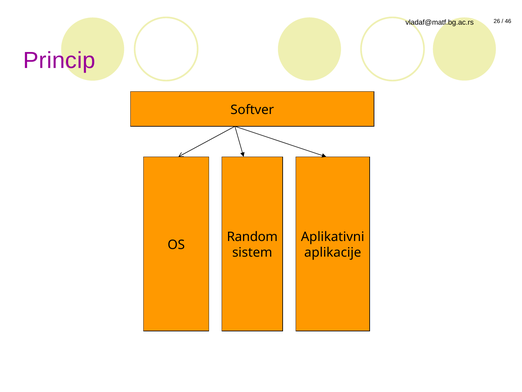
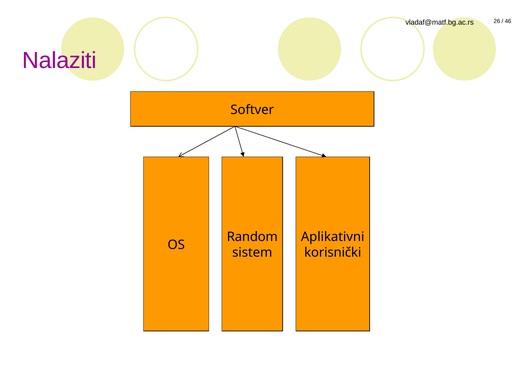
Princip: Princip -> Nalaziti
aplikacije: aplikacije -> korisnički
